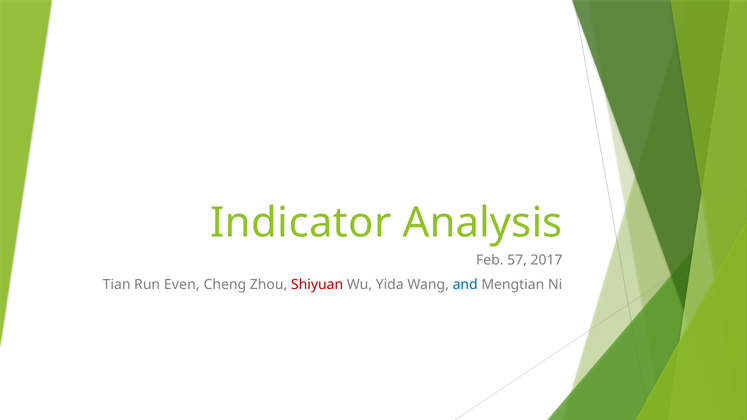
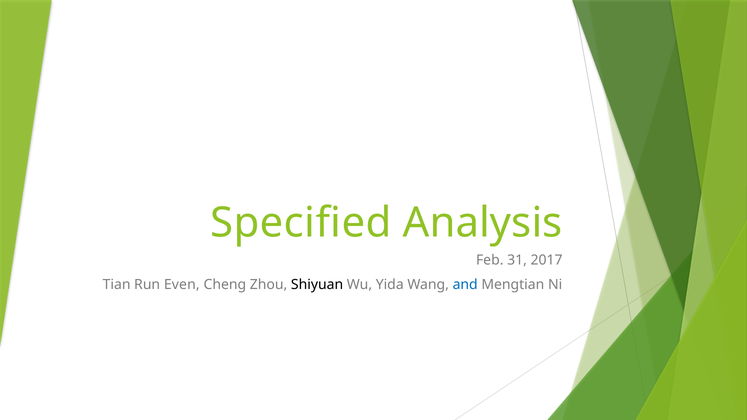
Indicator: Indicator -> Specified
57: 57 -> 31
Shiyuan colour: red -> black
